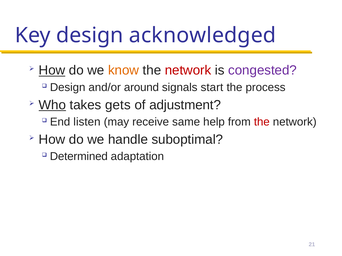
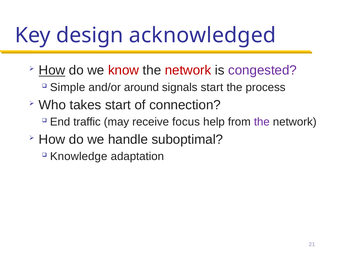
know colour: orange -> red
Design at (68, 87): Design -> Simple
Who underline: present -> none
takes gets: gets -> start
adjustment: adjustment -> connection
listen: listen -> traffic
same: same -> focus
the at (262, 122) colour: red -> purple
Determined: Determined -> Knowledge
